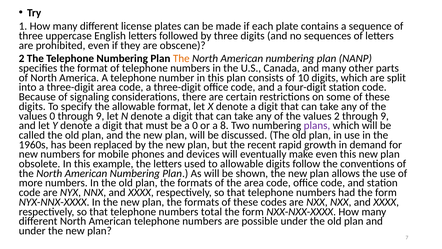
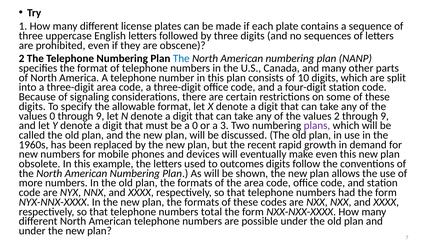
The at (181, 59) colour: orange -> blue
8: 8 -> 3
to allowable: allowable -> outcomes
